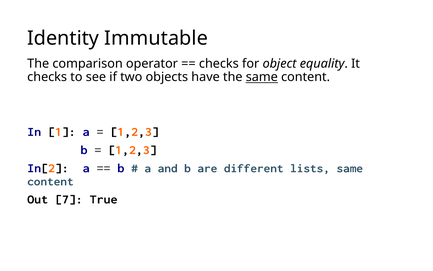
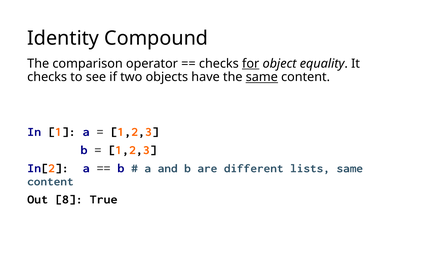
Immutable: Immutable -> Compound
for underline: none -> present
7: 7 -> 8
